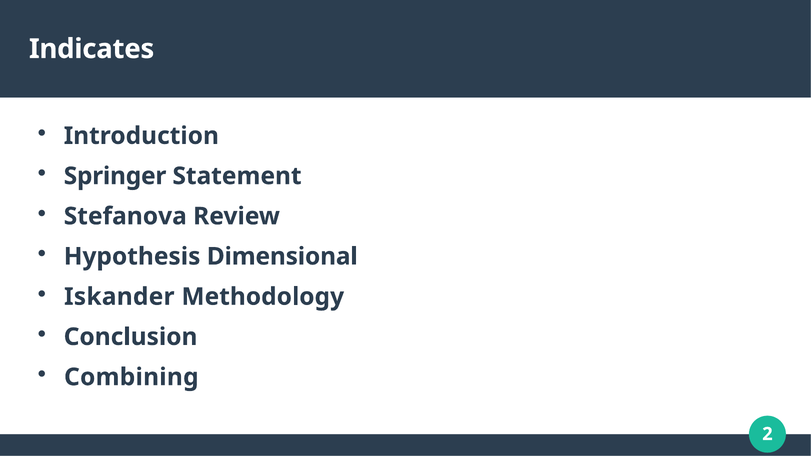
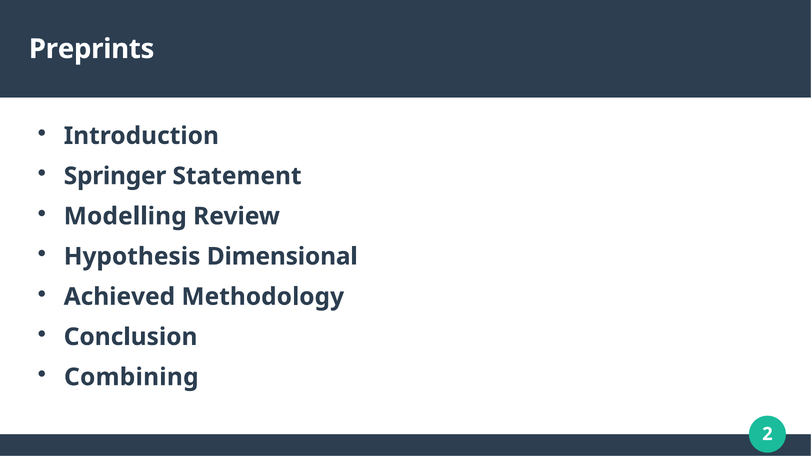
Indicates: Indicates -> Preprints
Stefanova: Stefanova -> Modelling
Iskander: Iskander -> Achieved
